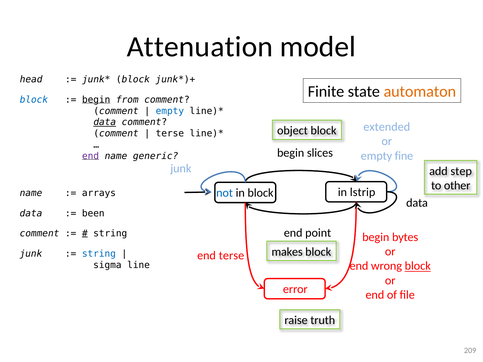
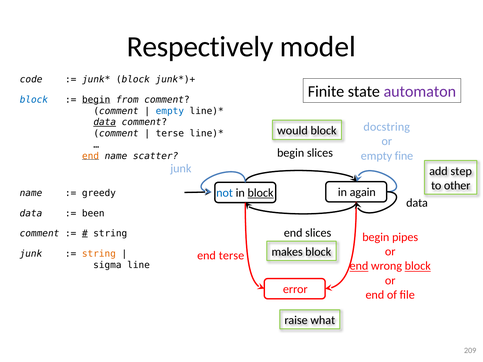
Attenuation: Attenuation -> Respectively
head: head -> code
automaton colour: orange -> purple
extended: extended -> docstring
object: object -> would
end at (91, 156) colour: purple -> orange
generic: generic -> scatter
block at (261, 193) underline: none -> present
lstrip: lstrip -> again
arrays: arrays -> greedy
end point: point -> slices
bytes: bytes -> pipes
string at (99, 254) colour: blue -> orange
end at (359, 266) underline: none -> present
truth: truth -> what
